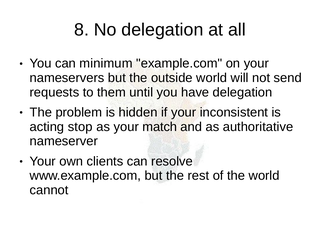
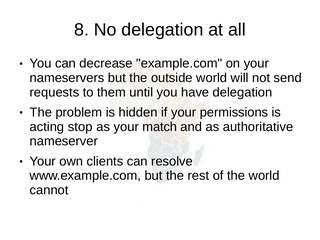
minimum: minimum -> decrease
inconsistent: inconsistent -> permissions
